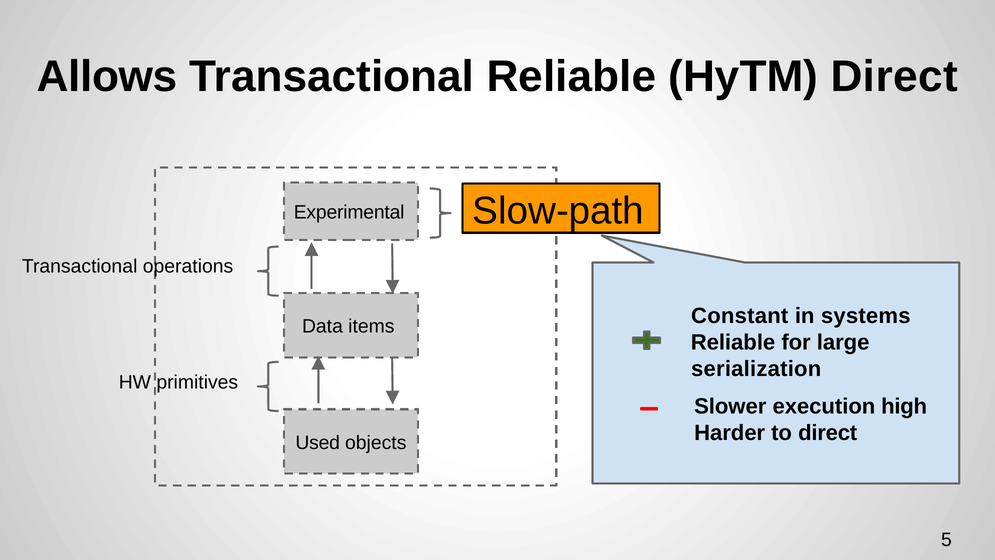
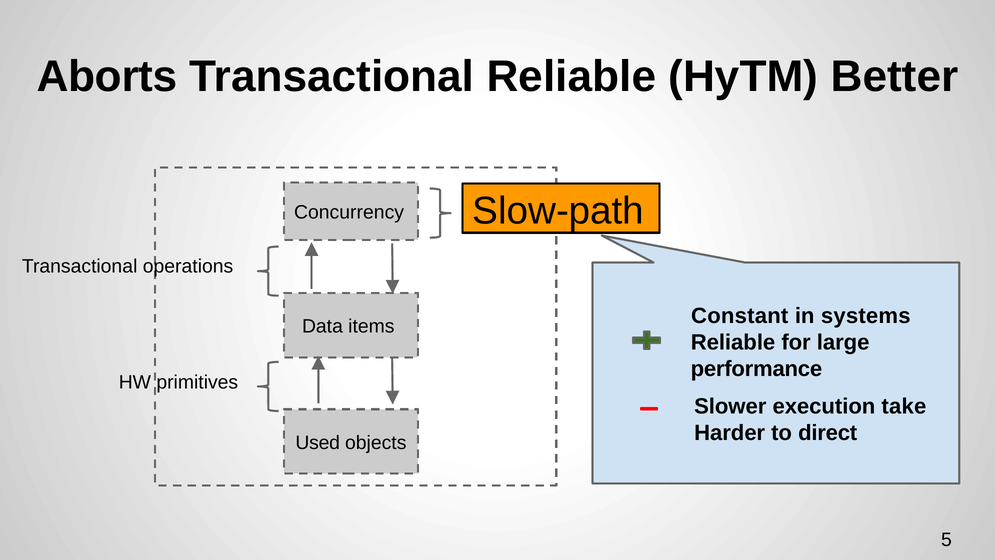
Allows: Allows -> Aborts
HyTM Direct: Direct -> Better
Experimental: Experimental -> Concurrency
serialization: serialization -> performance
high: high -> take
